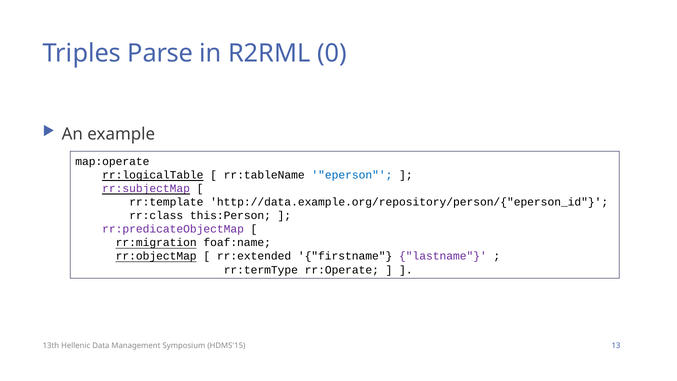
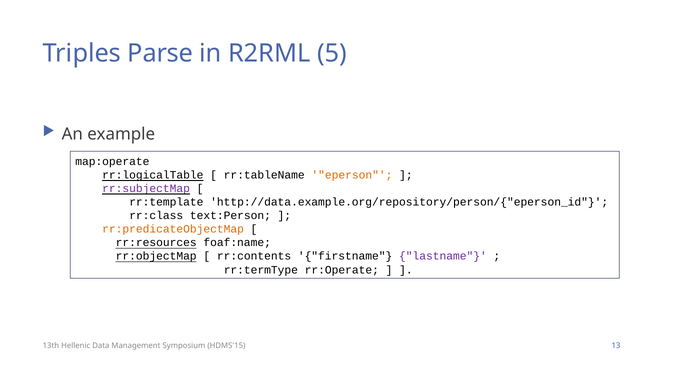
0: 0 -> 5
eperson colour: blue -> orange
this:Person: this:Person -> text:Person
rr:predicateObjectMap colour: purple -> orange
rr:migration: rr:migration -> rr:resources
rr:extended: rr:extended -> rr:contents
